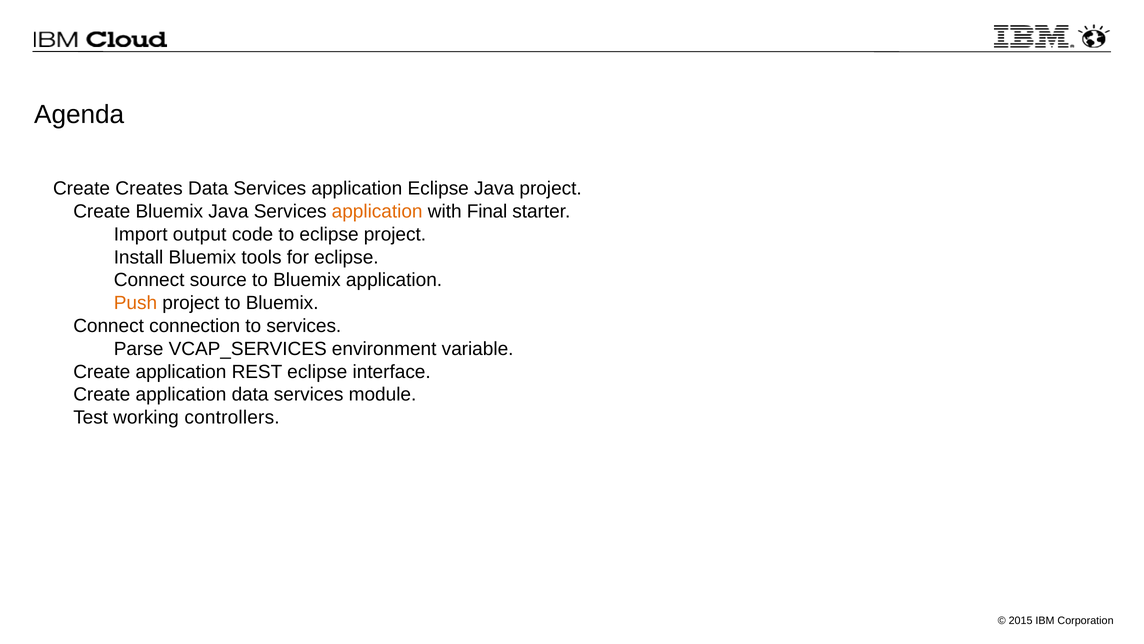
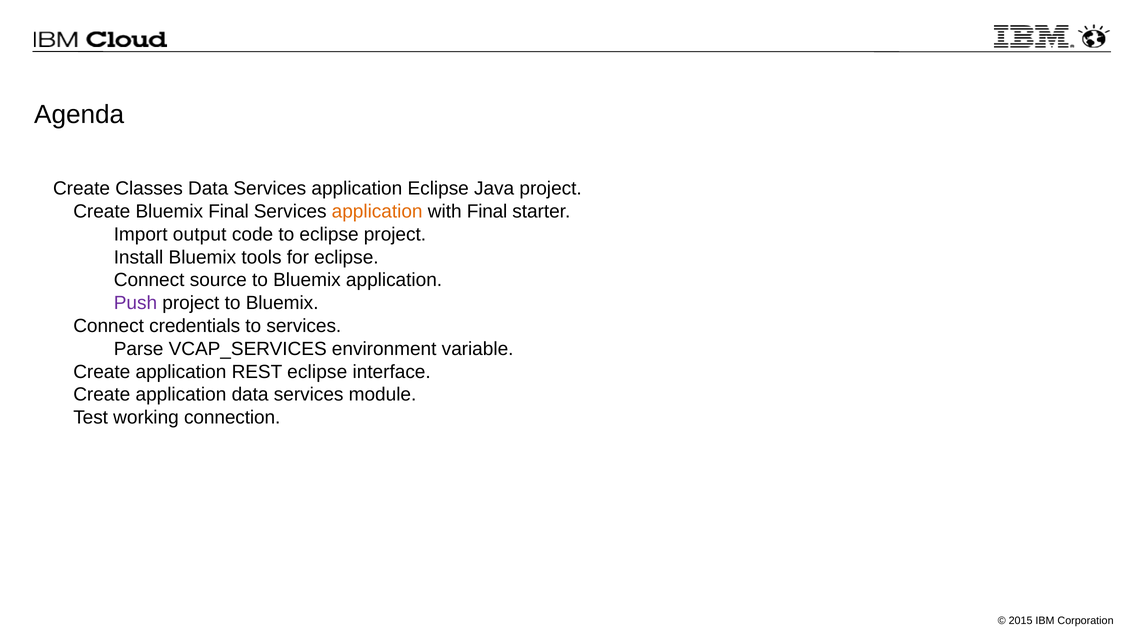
Creates: Creates -> Classes
Bluemix Java: Java -> Final
Push colour: orange -> purple
connection: connection -> credentials
controllers: controllers -> connection
